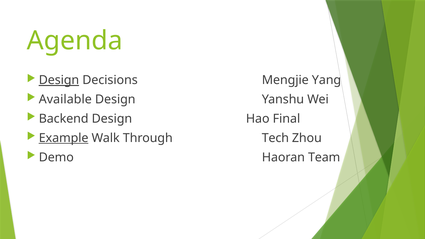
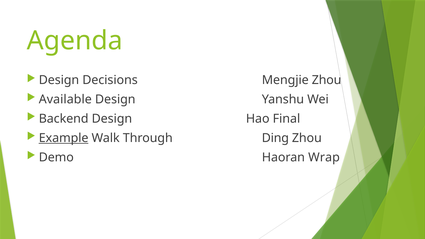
Design at (59, 80) underline: present -> none
Mengjie Yang: Yang -> Zhou
Tech: Tech -> Ding
Team: Team -> Wrap
